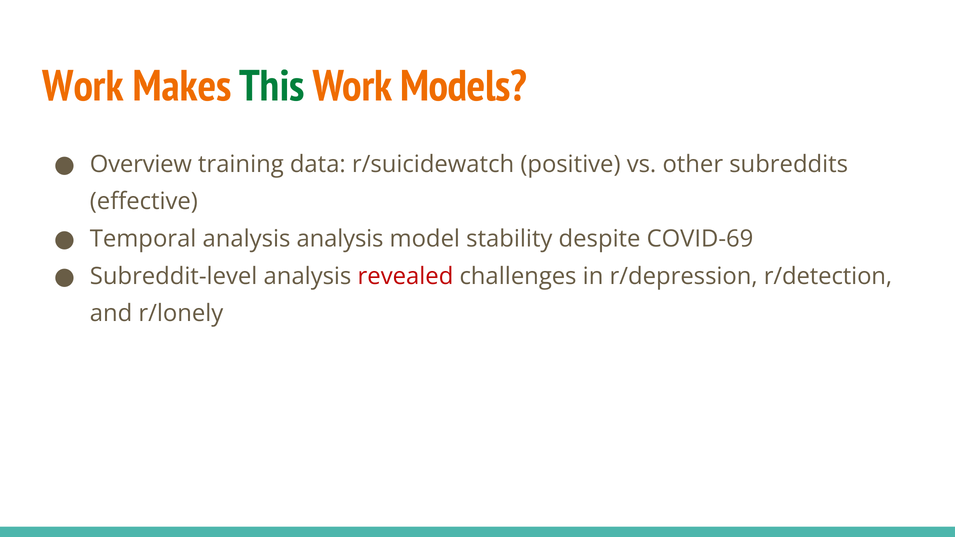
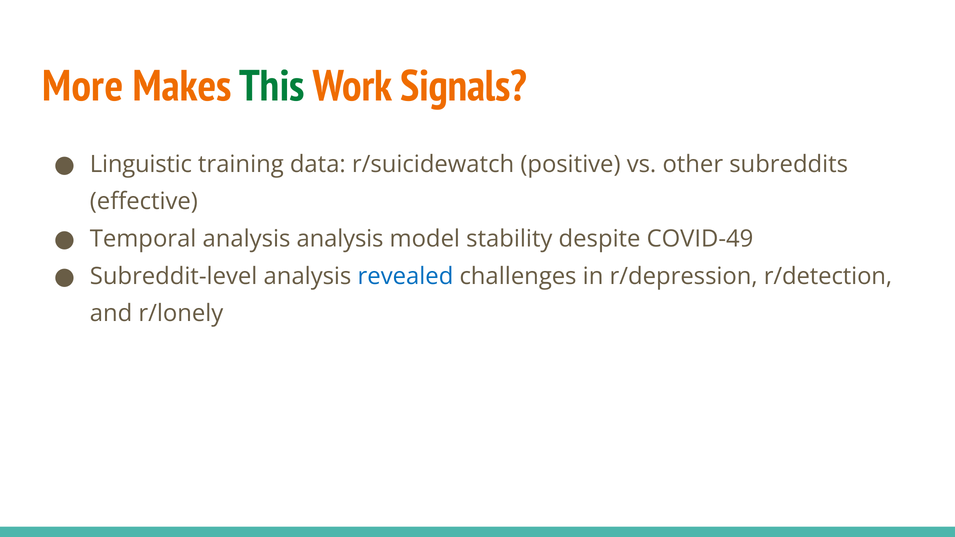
Work at (83, 86): Work -> More
Models: Models -> Signals
Overview: Overview -> Linguistic
COVID-69: COVID-69 -> COVID-49
revealed colour: red -> blue
